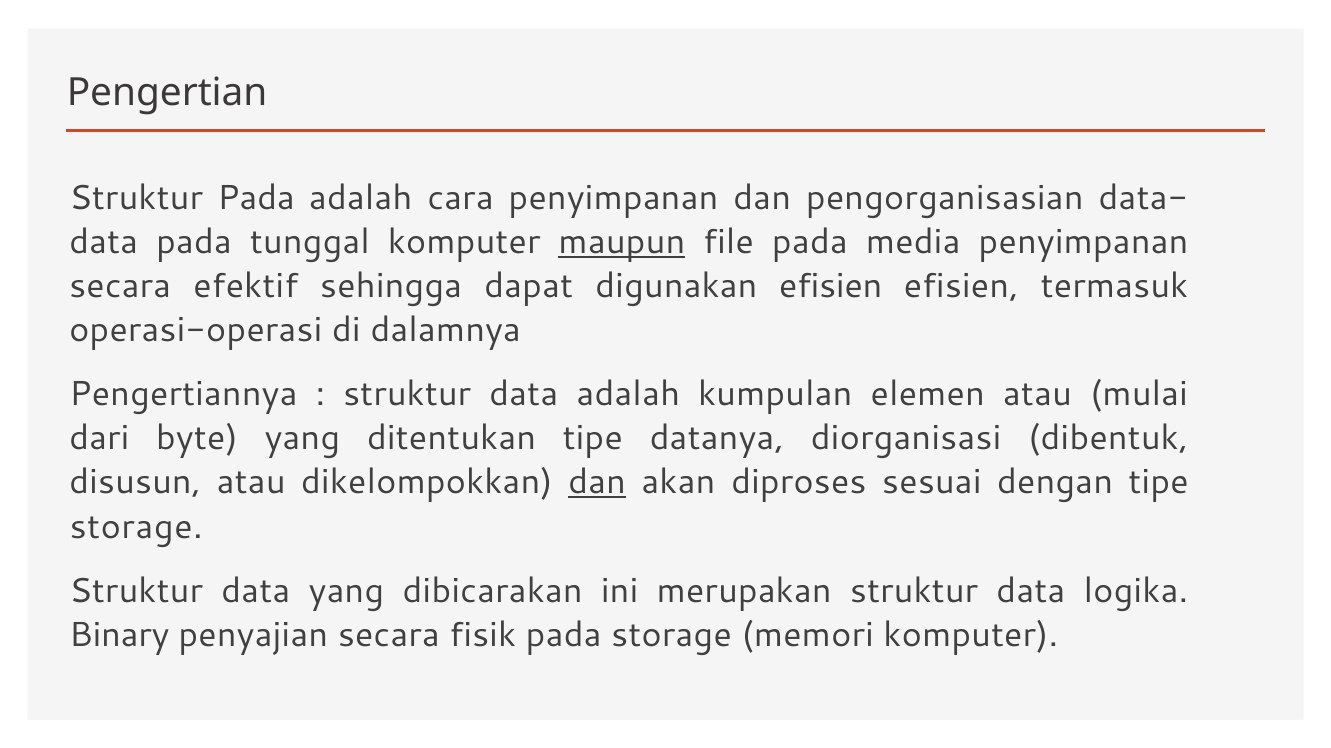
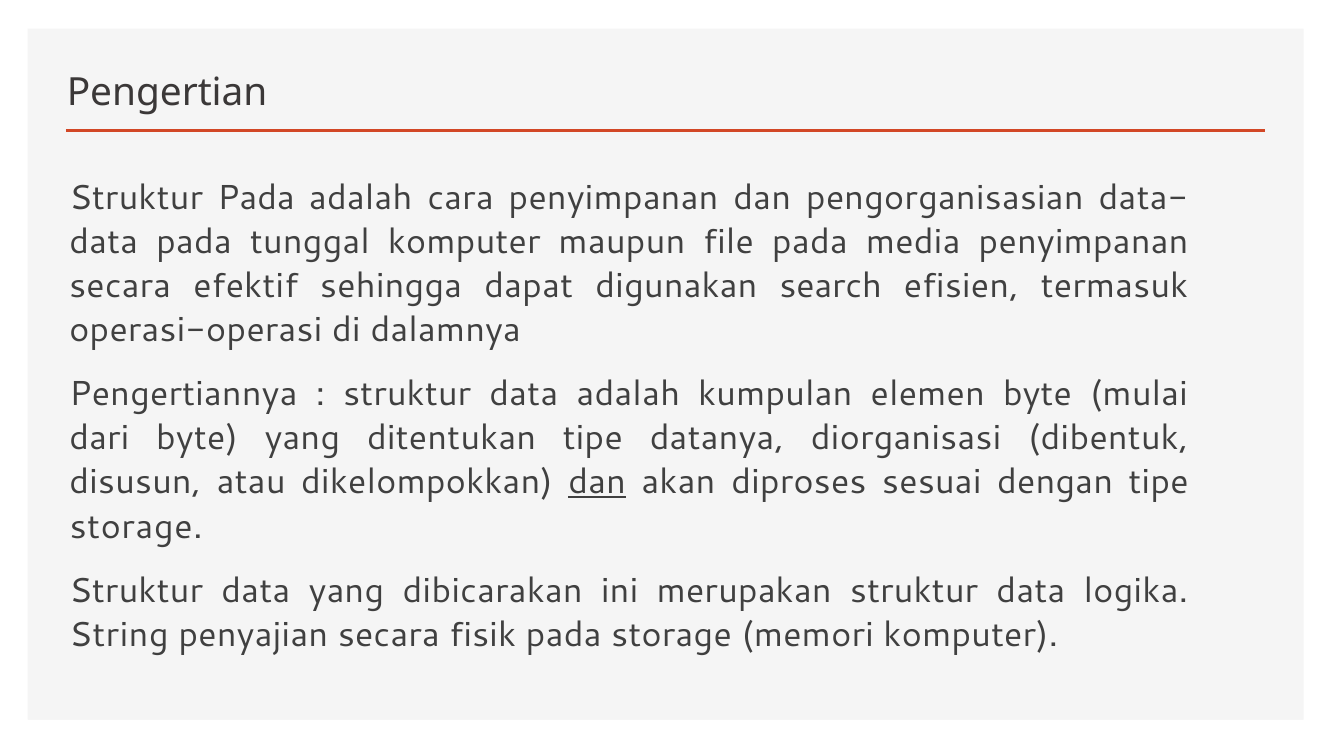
maupun underline: present -> none
digunakan efisien: efisien -> search
elemen atau: atau -> byte
Binary: Binary -> String
